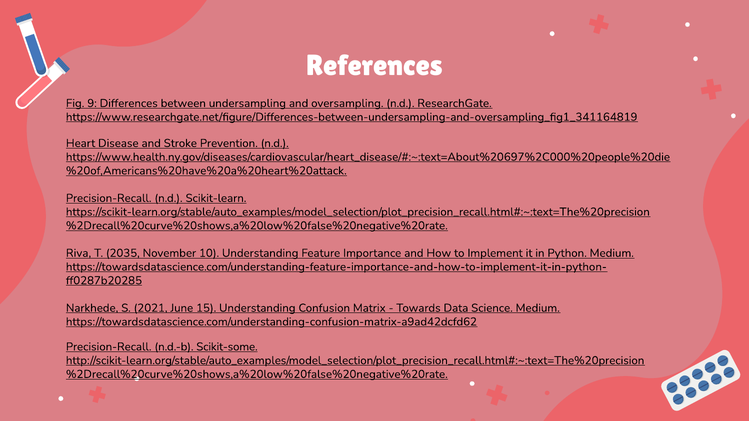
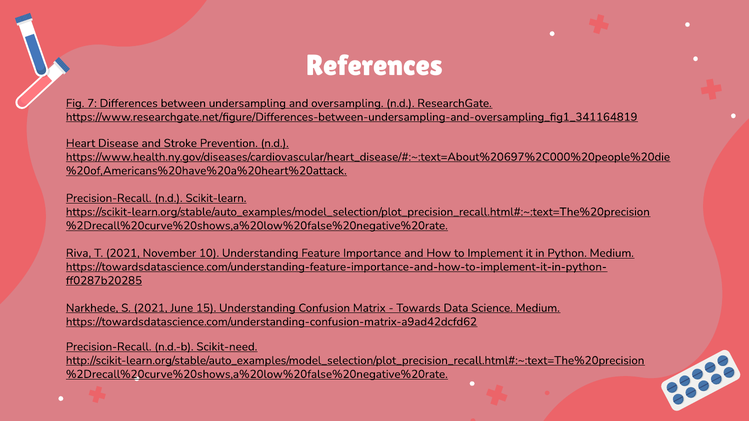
9: 9 -> 7
T 2035: 2035 -> 2021
Scikit-some: Scikit-some -> Scikit-need
